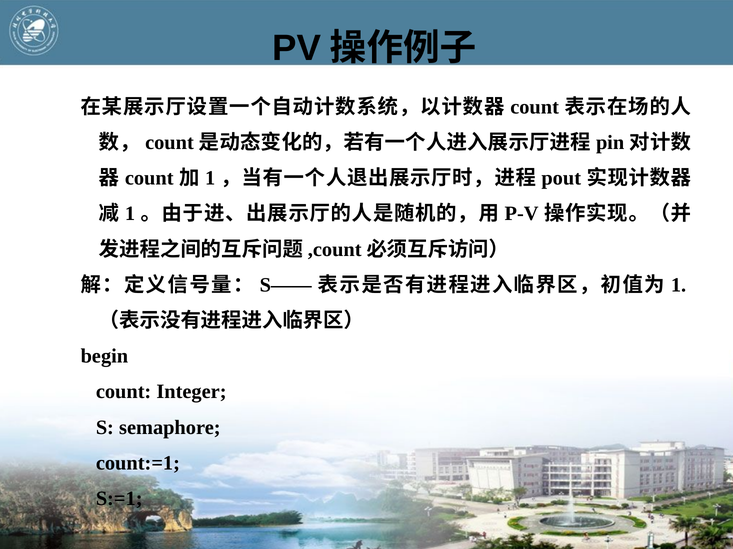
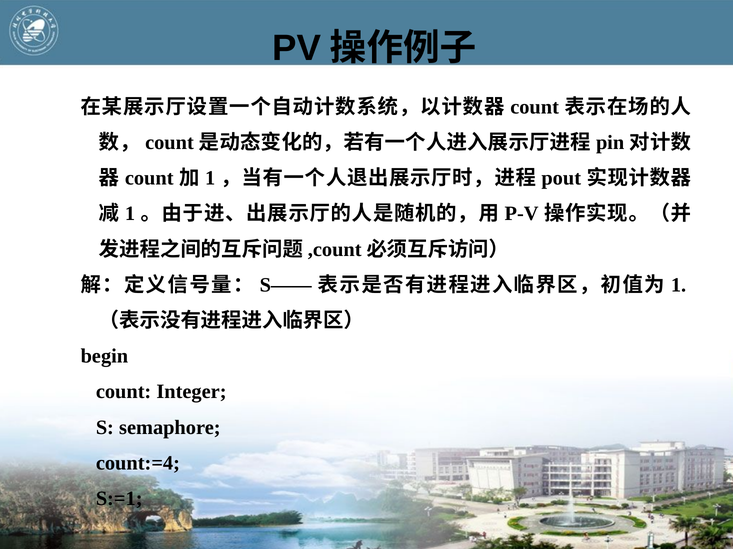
count:=1: count:=1 -> count:=4
